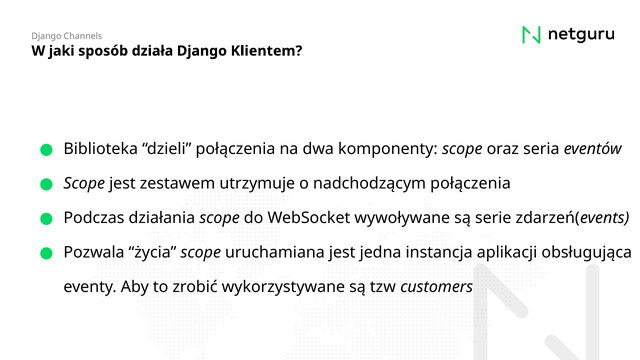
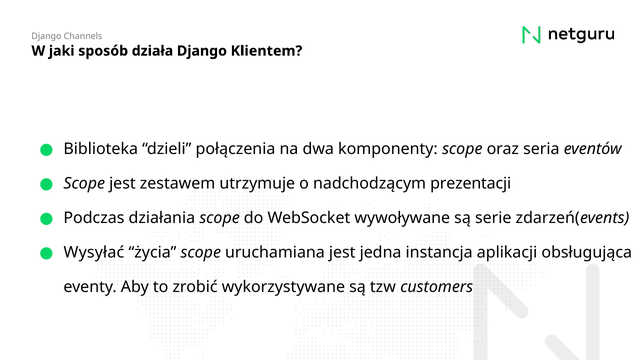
nadchodzącym połączenia: połączenia -> prezentacji
Pozwala: Pozwala -> Wysyłać
